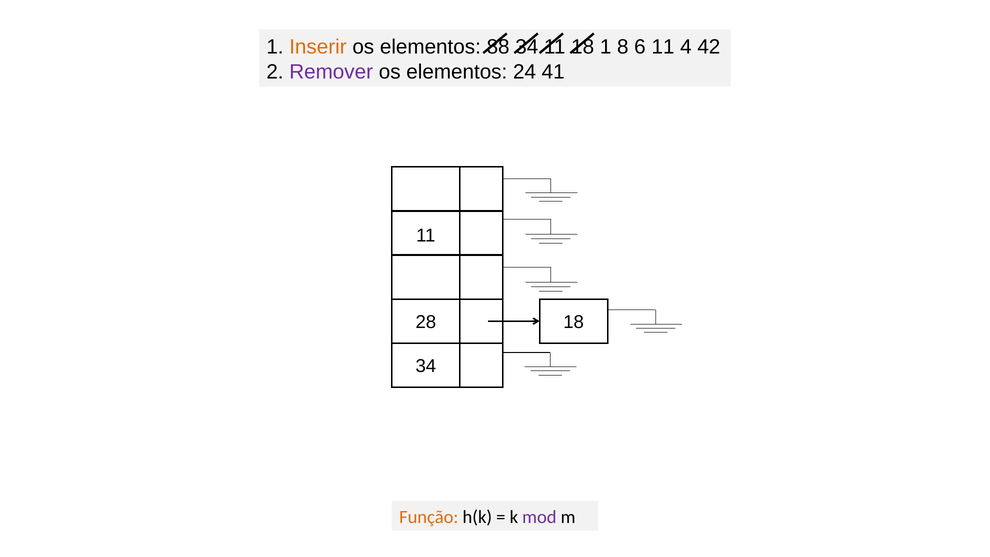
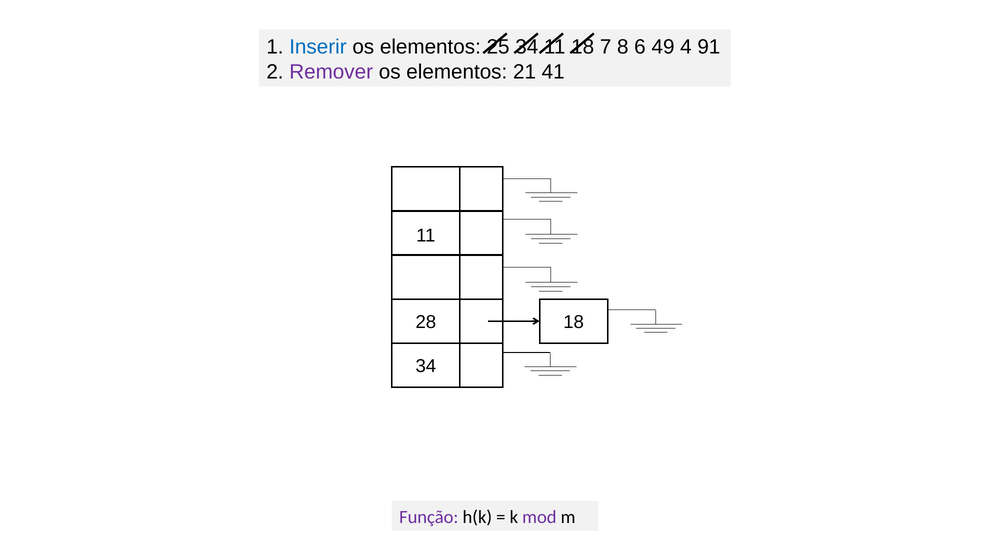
Inserir colour: orange -> blue
88: 88 -> 25
18 1: 1 -> 7
6 11: 11 -> 49
42: 42 -> 91
24: 24 -> 21
Função colour: orange -> purple
